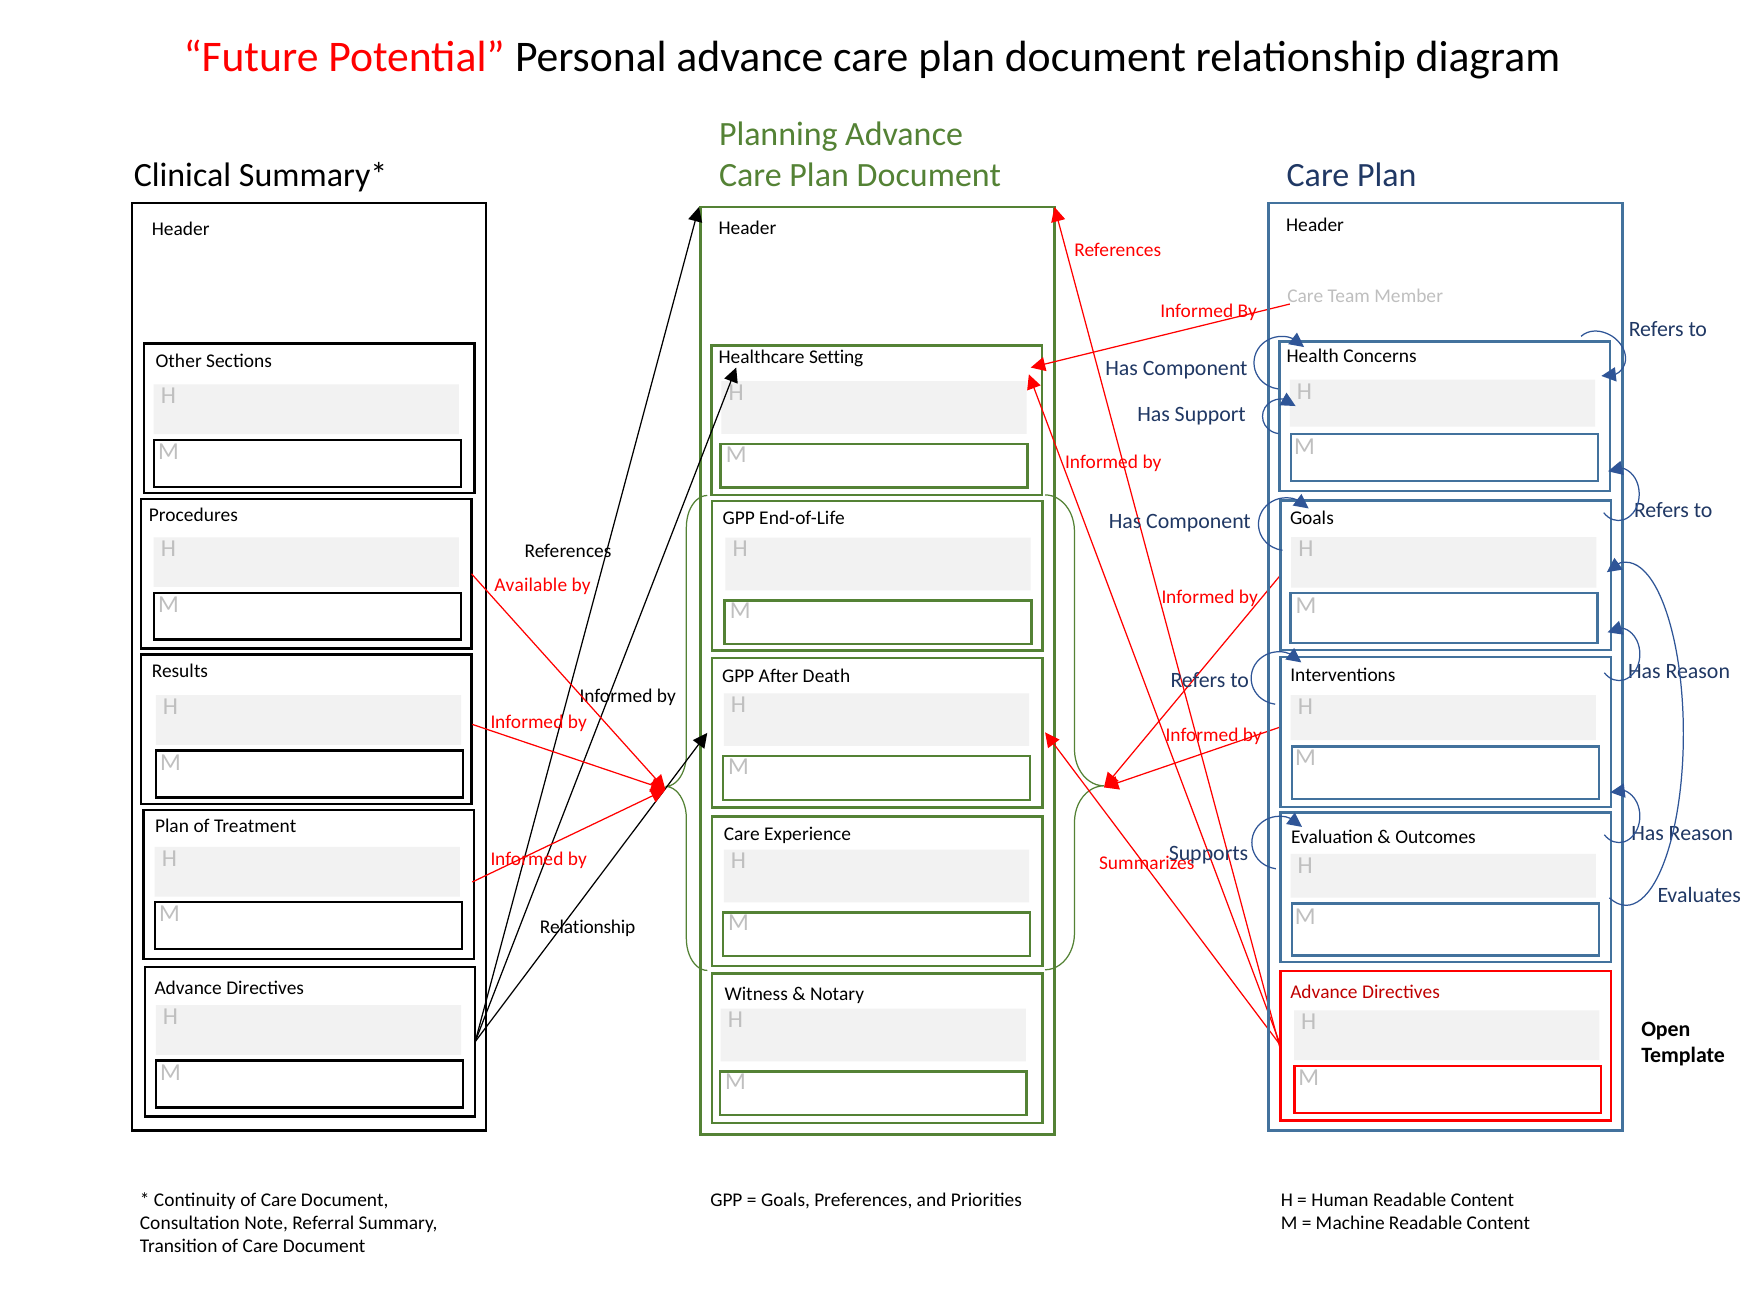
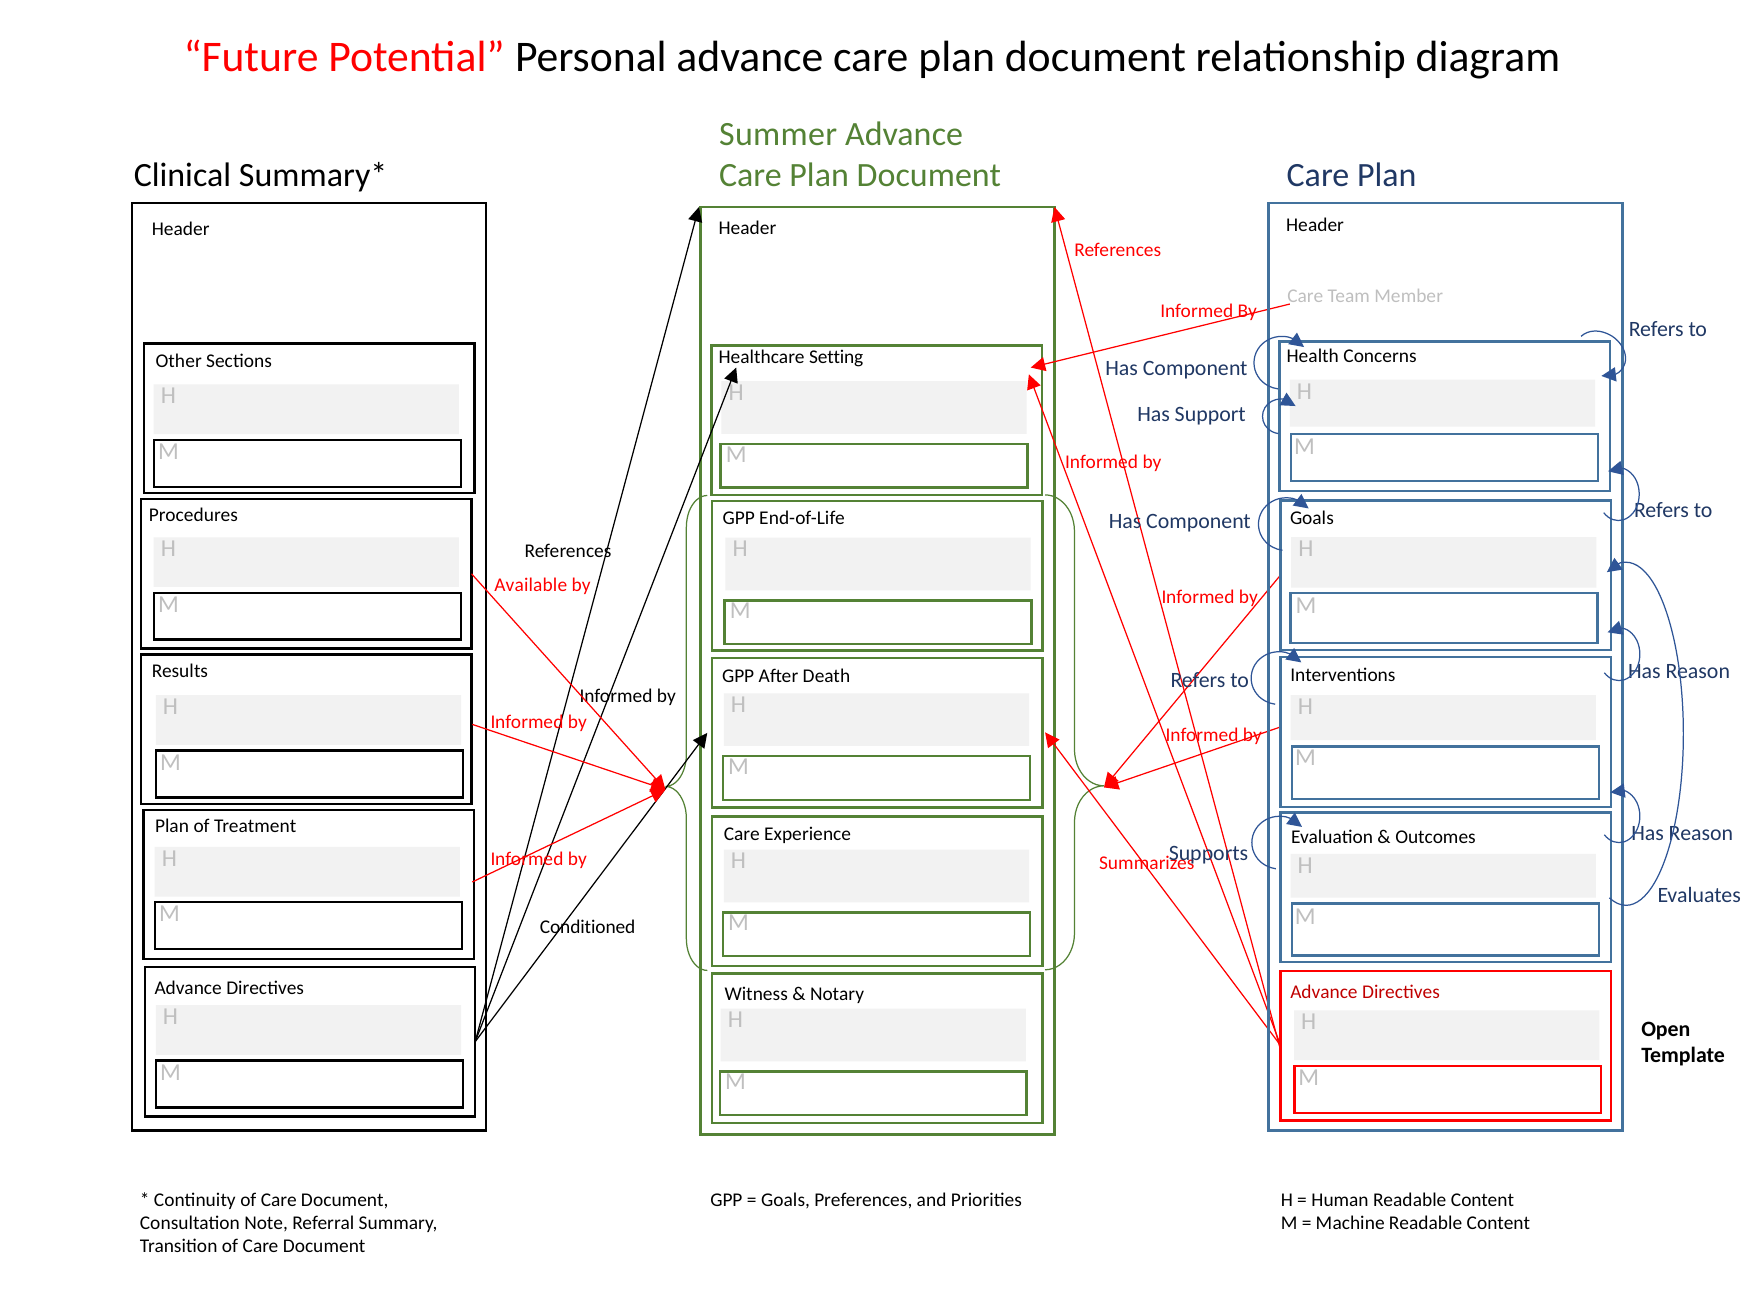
Planning: Planning -> Summer
Relationship at (588, 926): Relationship -> Conditioned
